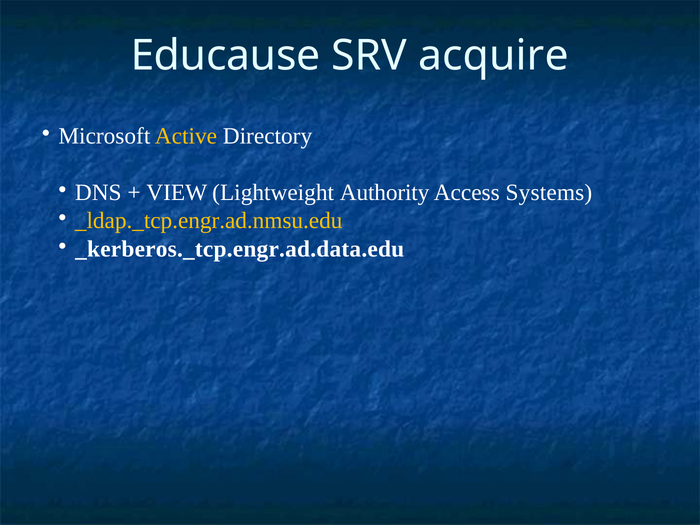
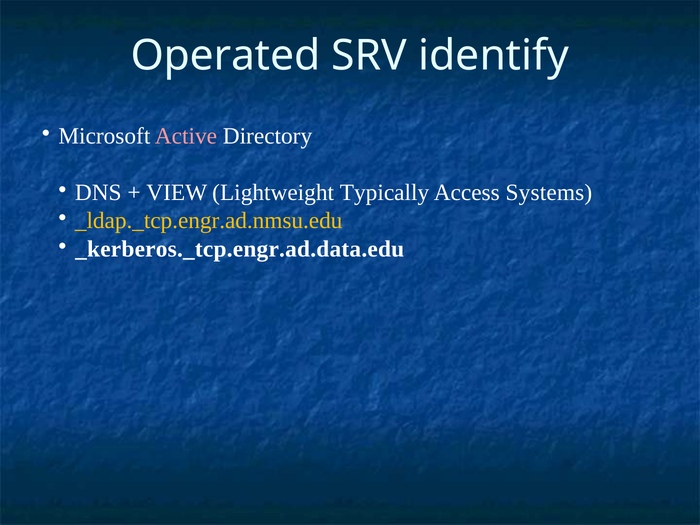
Educause: Educause -> Operated
acquire: acquire -> identify
Active colour: yellow -> pink
Authority: Authority -> Typically
